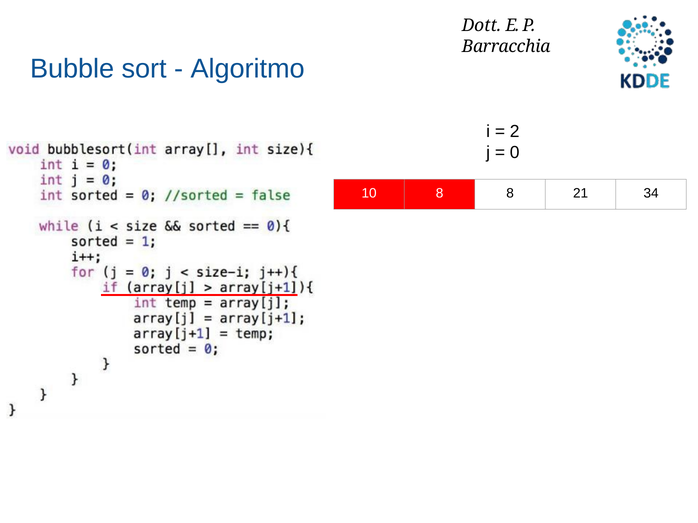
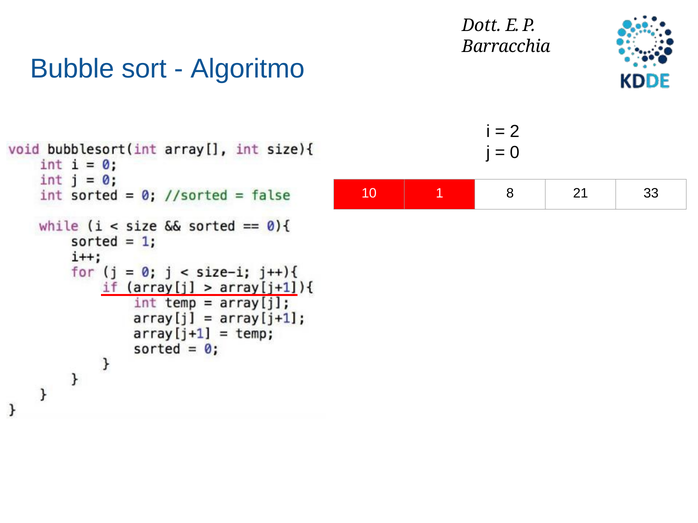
10 8: 8 -> 1
34: 34 -> 33
